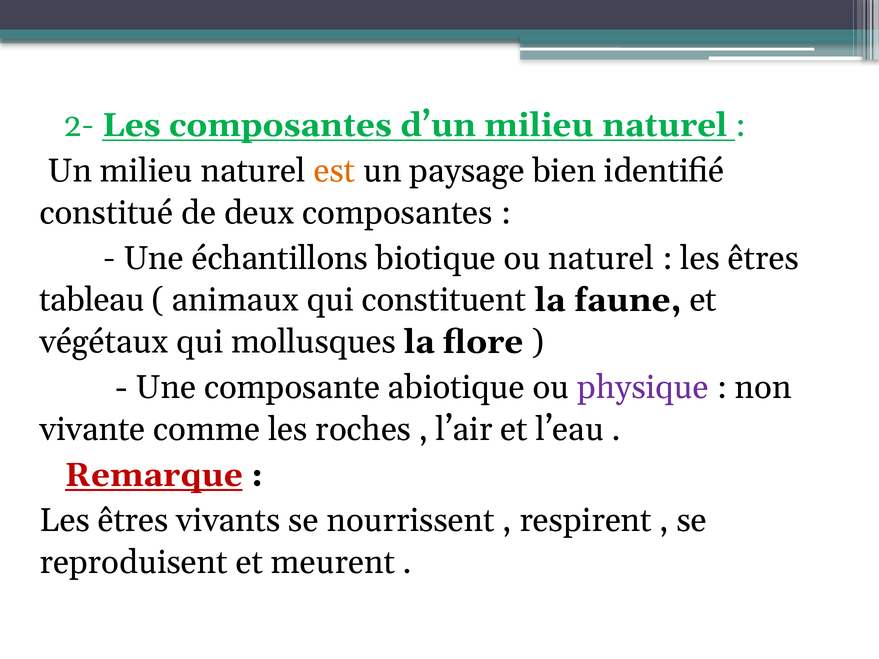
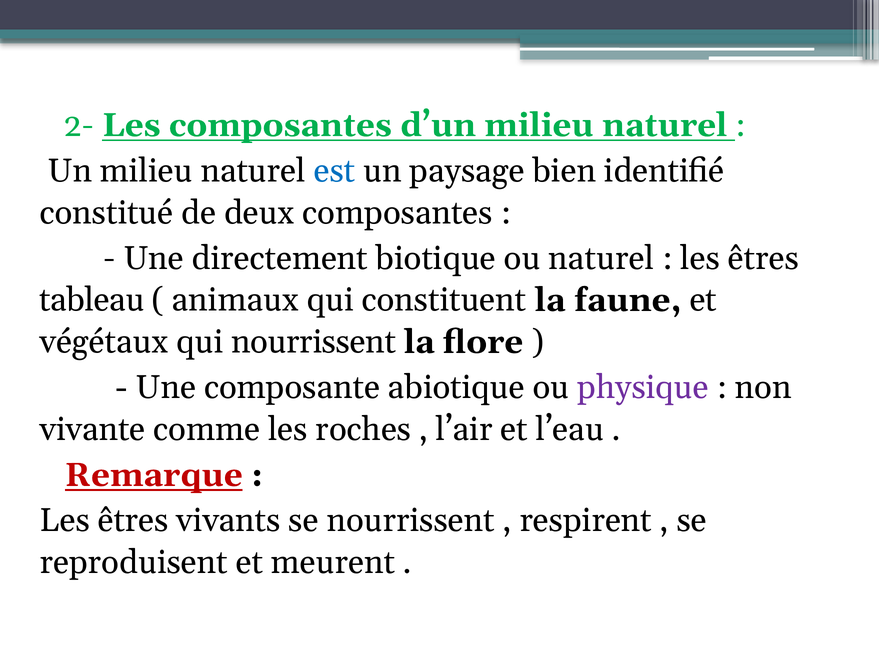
est colour: orange -> blue
échantillons: échantillons -> directement
qui mollusques: mollusques -> nourrissent
